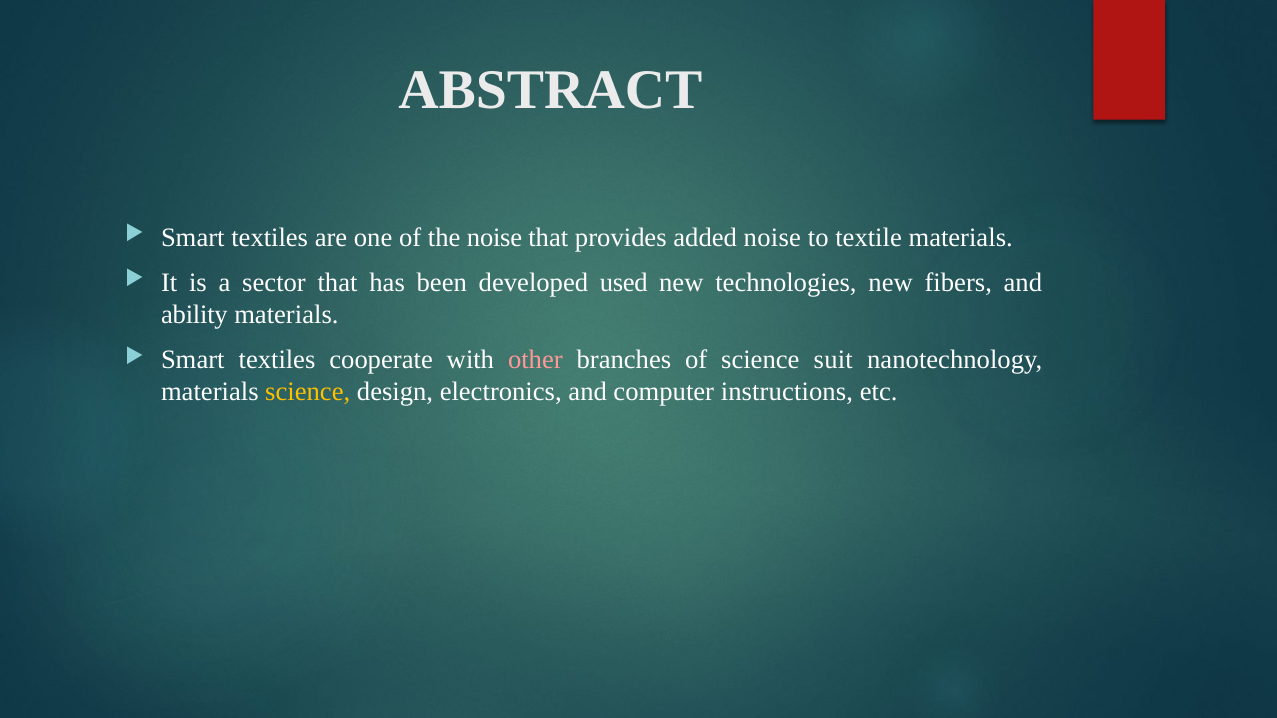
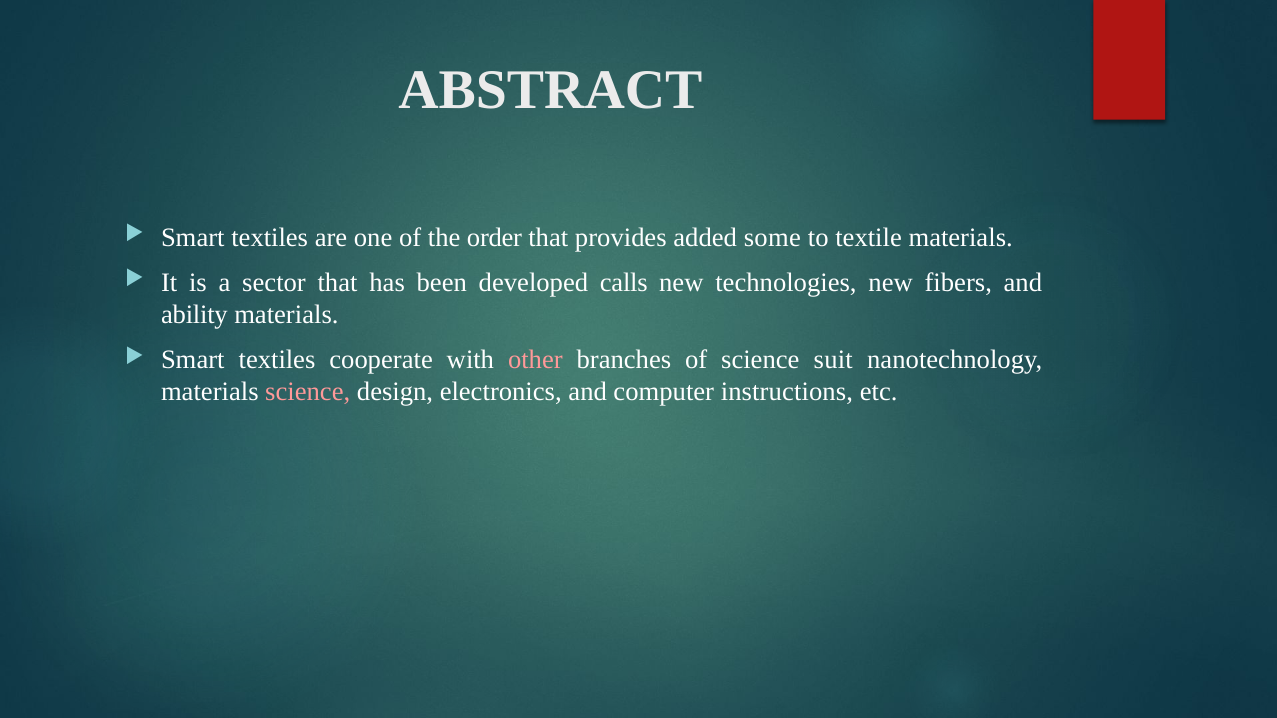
the noise: noise -> order
added noise: noise -> some
used: used -> calls
science at (308, 392) colour: yellow -> pink
